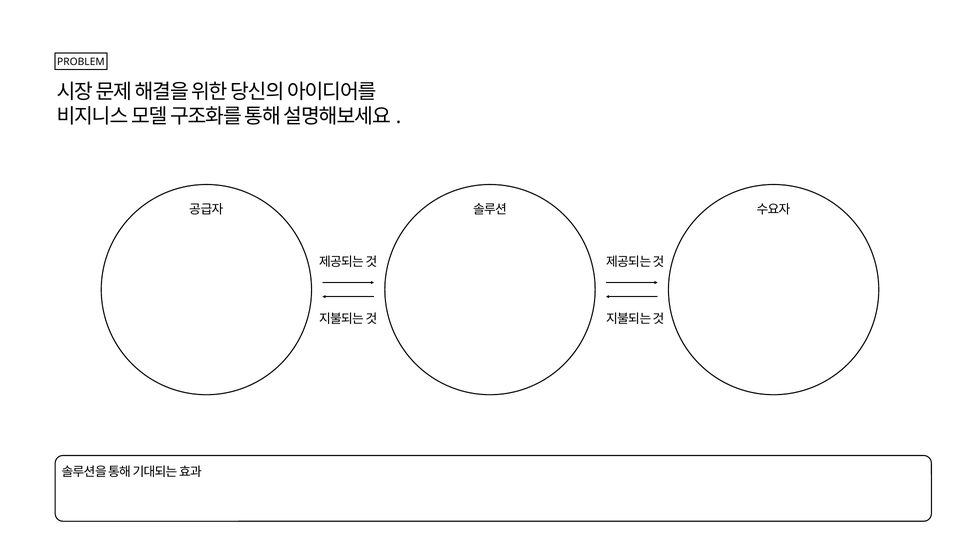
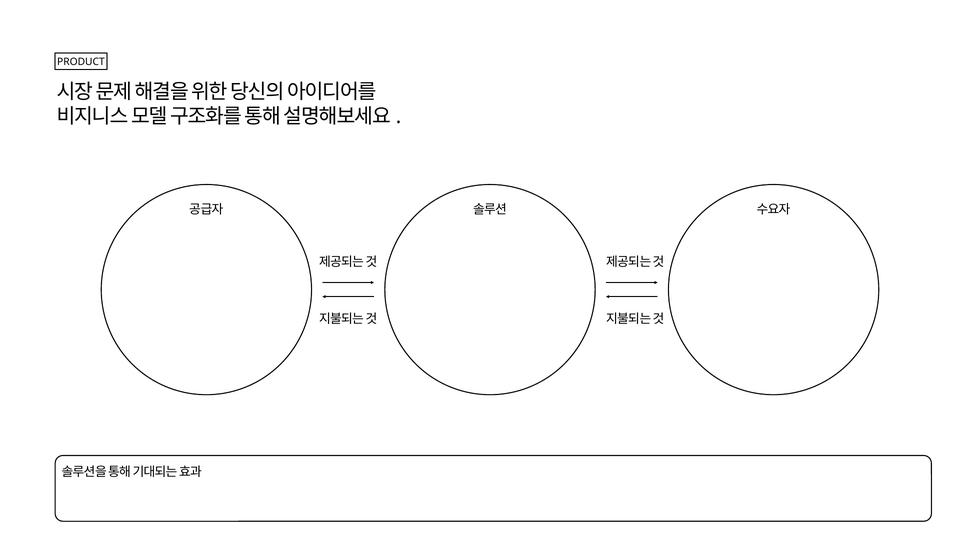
PROBLEM: PROBLEM -> PRODUCT
